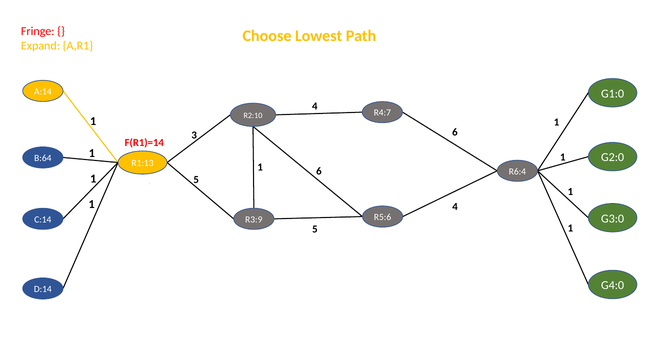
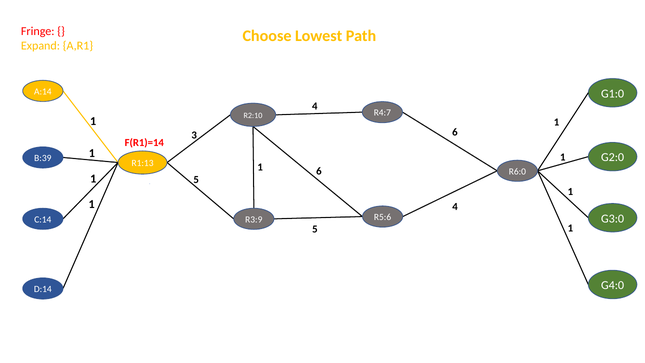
B:64: B:64 -> B:39
R6:4: R6:4 -> R6:0
